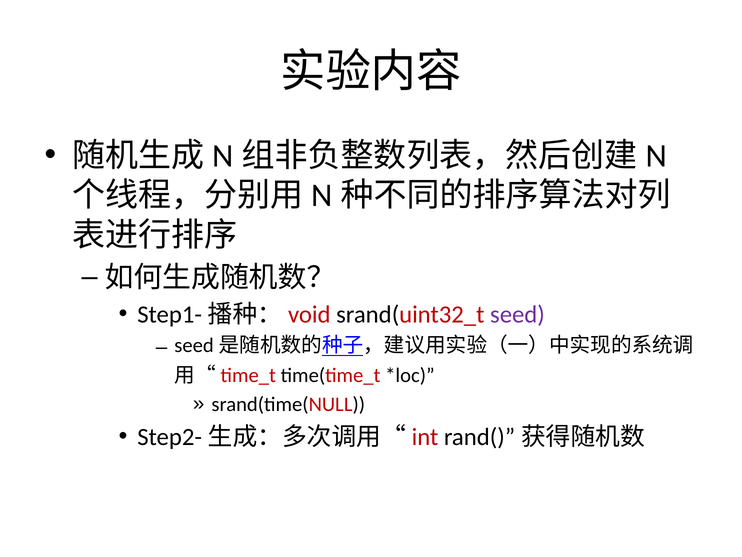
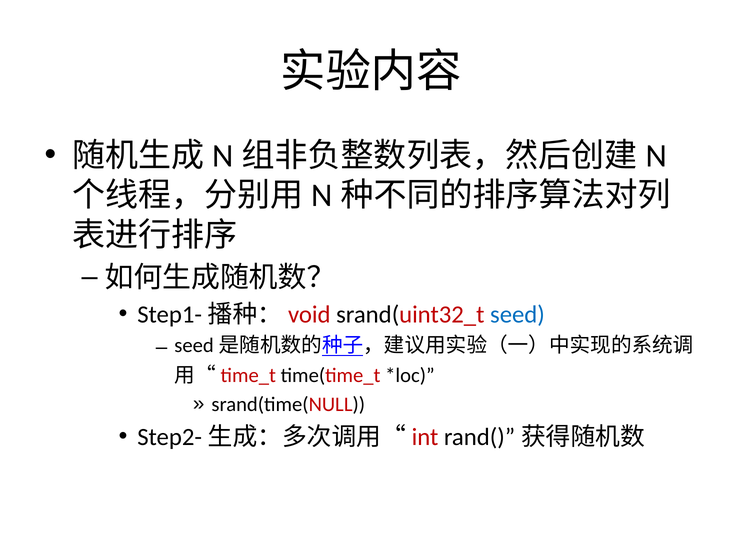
seed colour: purple -> blue
